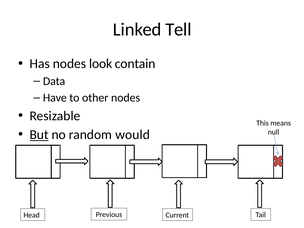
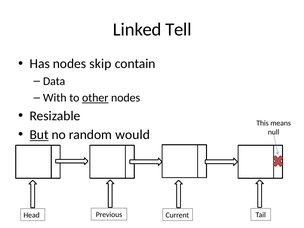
look: look -> skip
Have: Have -> With
other underline: none -> present
